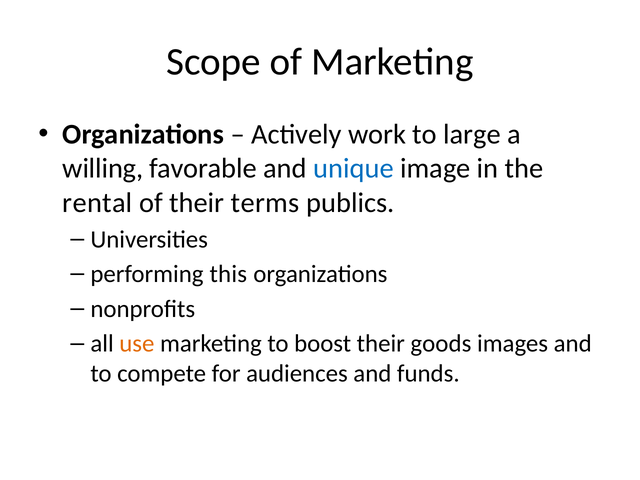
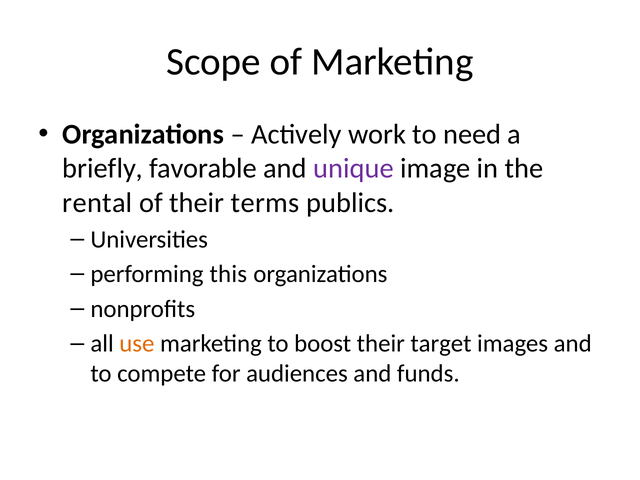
large: large -> need
willing: willing -> briefly
unique colour: blue -> purple
goods: goods -> target
